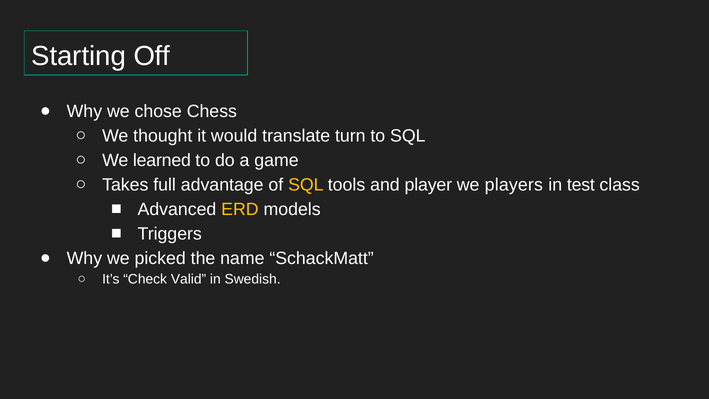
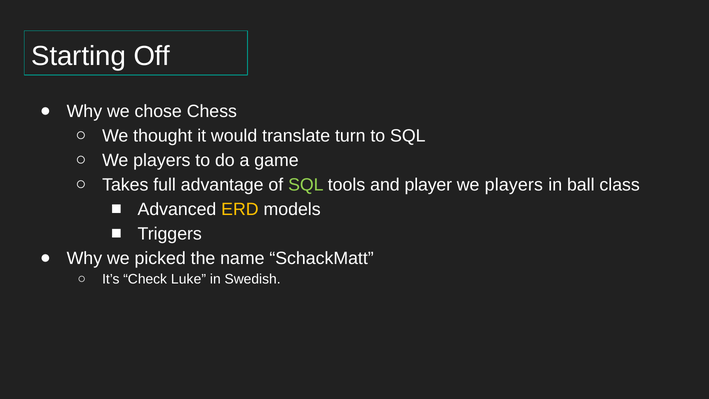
learned at (162, 160): learned -> players
SQL at (306, 185) colour: yellow -> light green
test: test -> ball
Valid: Valid -> Luke
